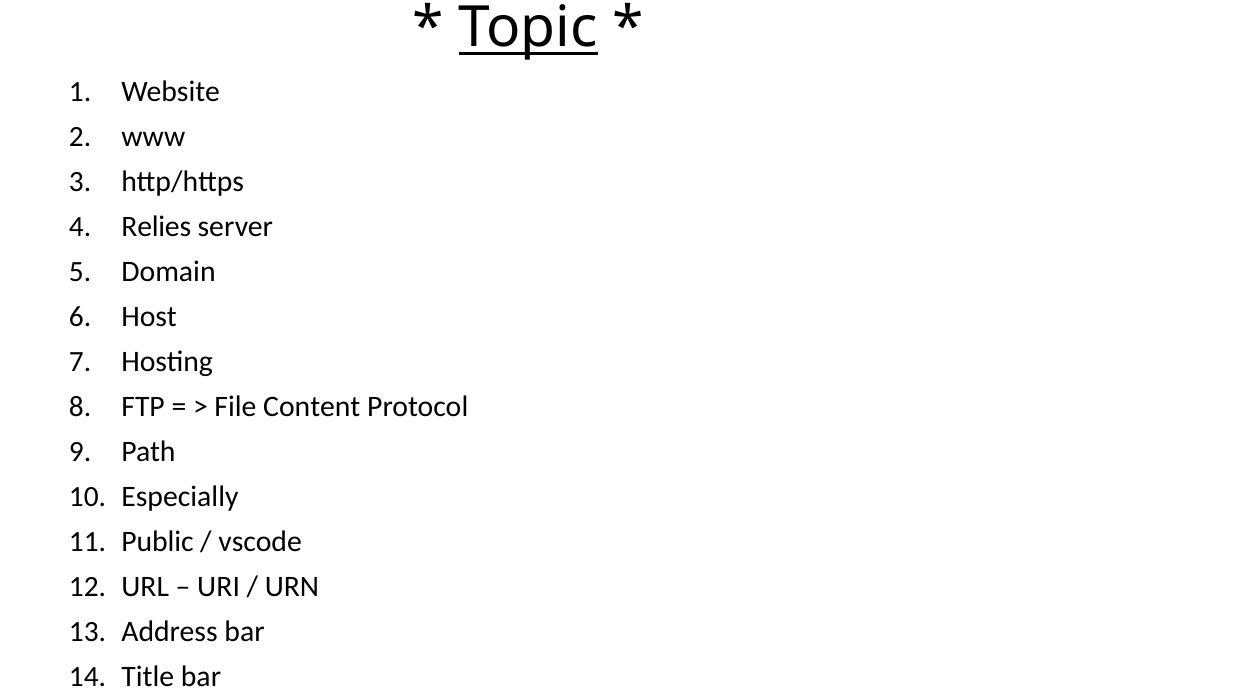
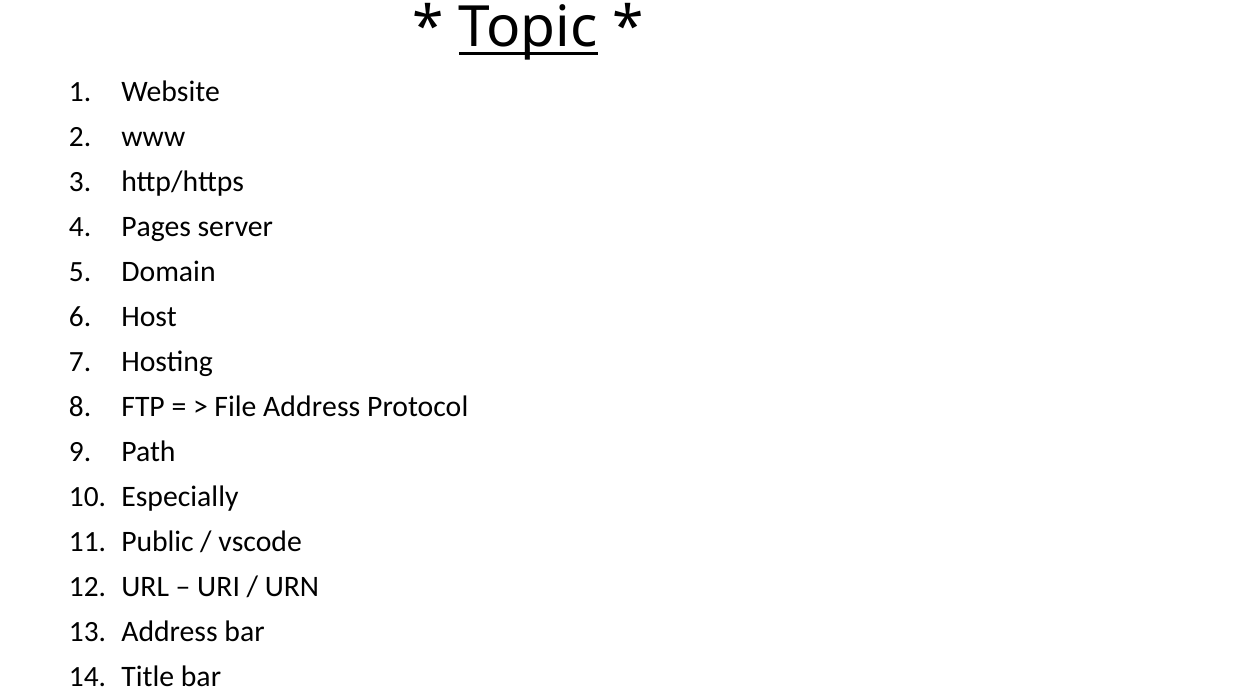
Relies: Relies -> Pages
File Content: Content -> Address
